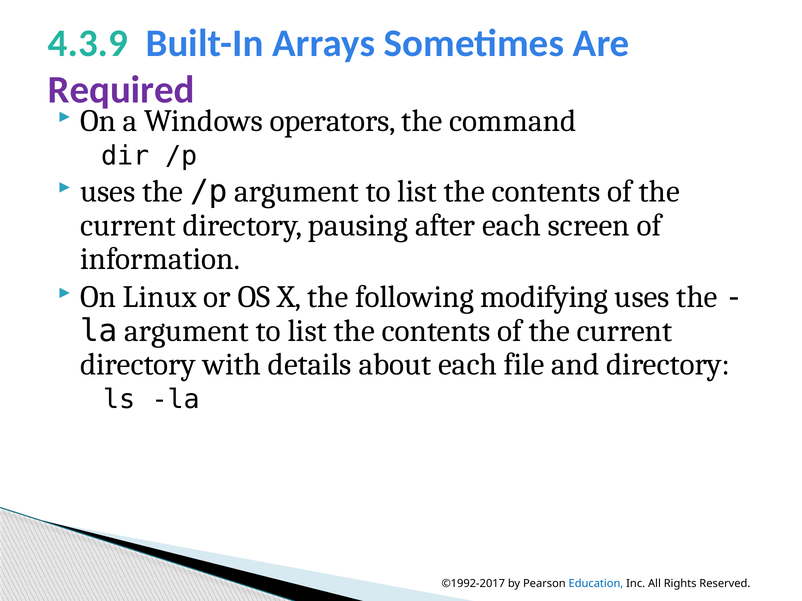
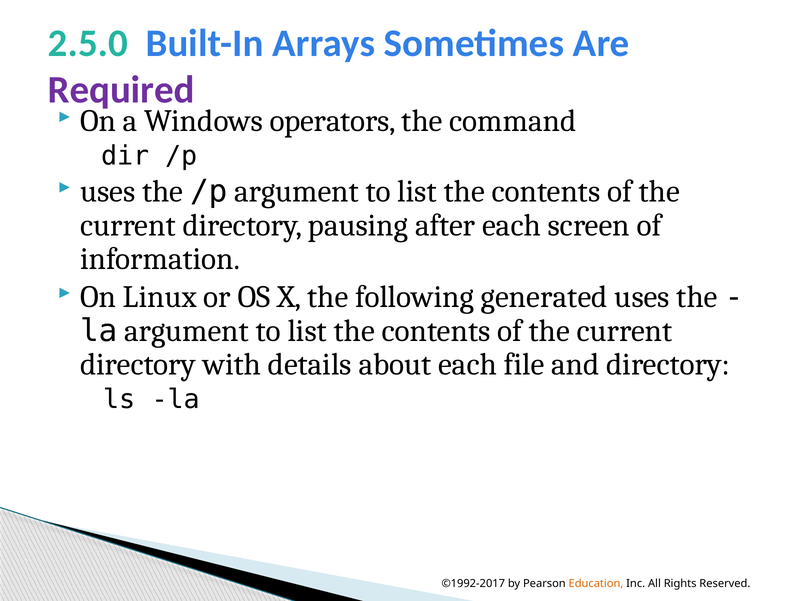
4.3.9: 4.3.9 -> 2.5.0
modifying: modifying -> generated
Education colour: blue -> orange
